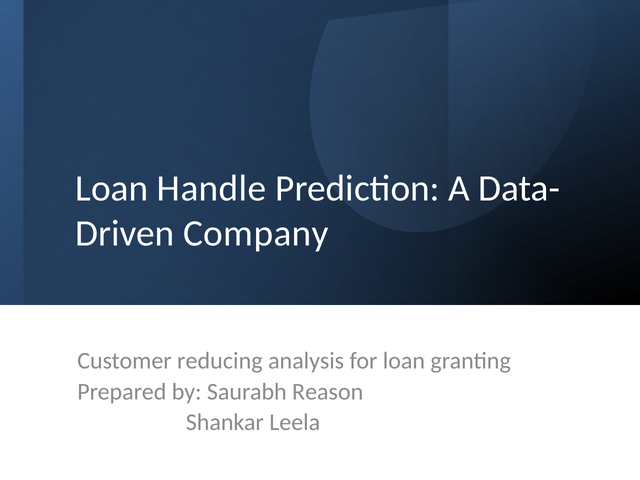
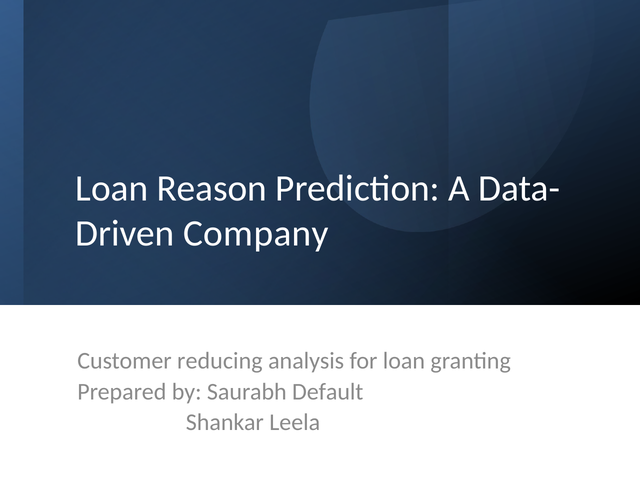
Handle: Handle -> Reason
Reason: Reason -> Default
